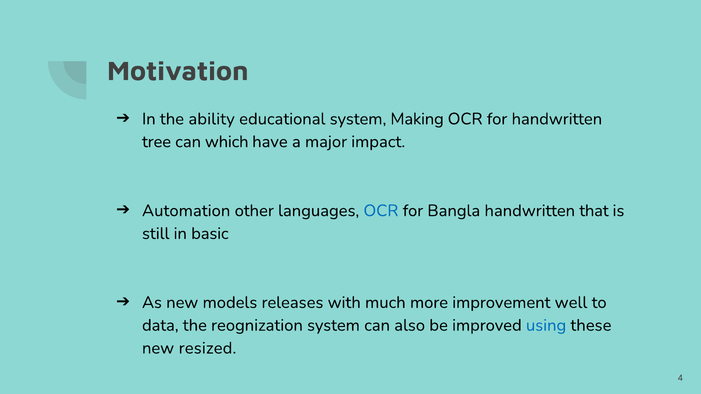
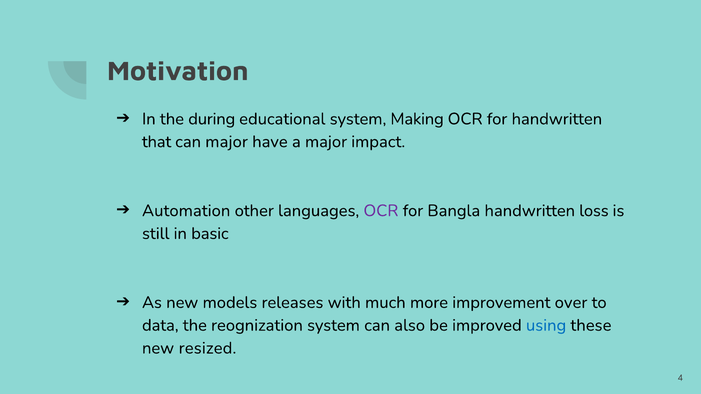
ability: ability -> during
tree: tree -> that
can which: which -> major
OCR at (381, 211) colour: blue -> purple
that: that -> loss
well: well -> over
